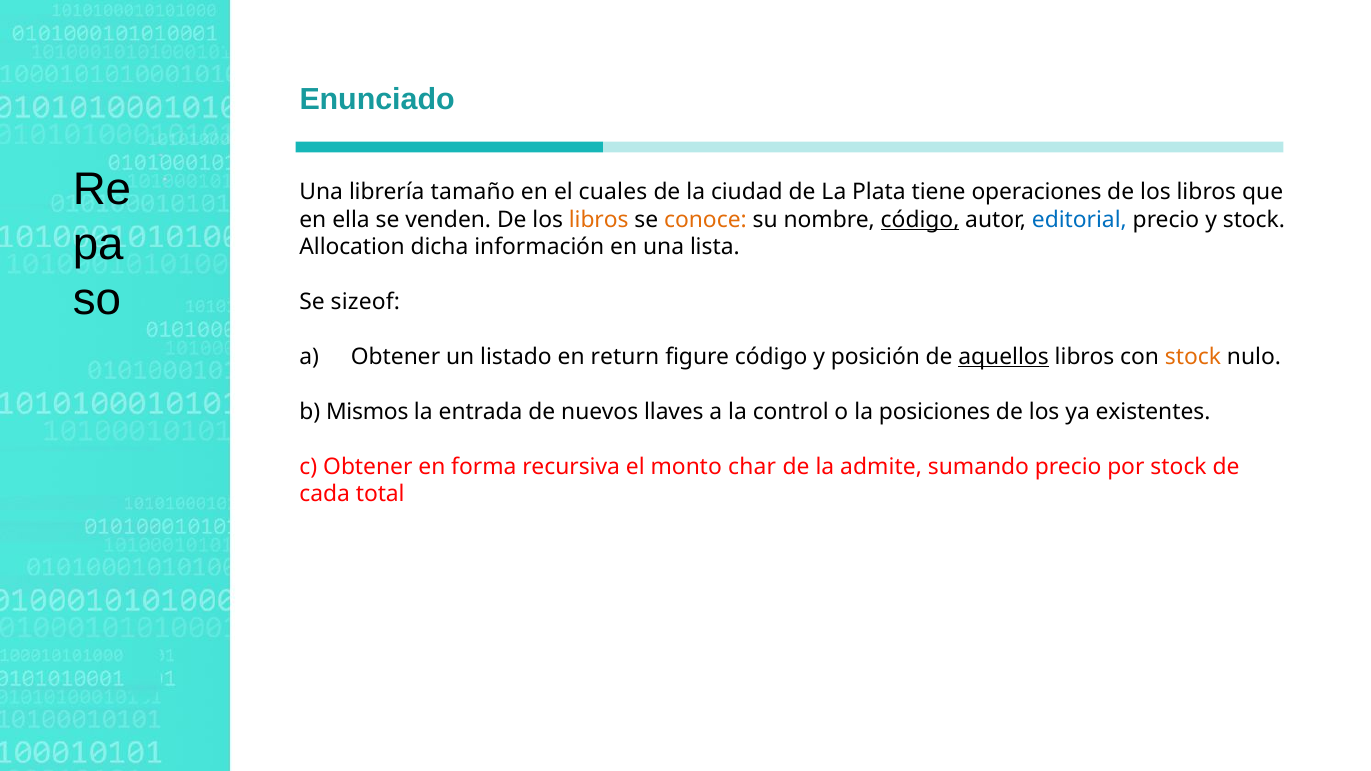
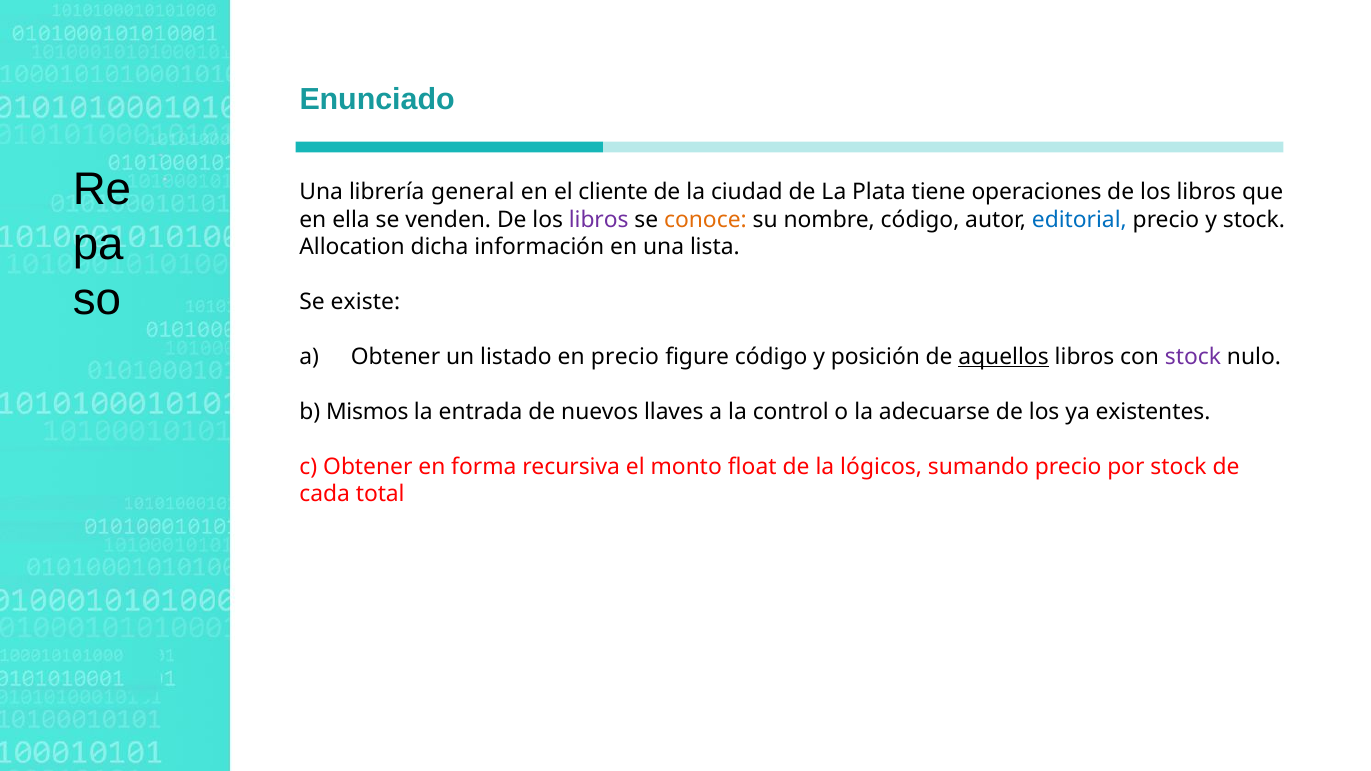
tamaño: tamaño -> general
cuales: cuales -> cliente
libros at (599, 220) colour: orange -> purple
código at (920, 220) underline: present -> none
sizeof: sizeof -> existe
en return: return -> precio
stock at (1193, 357) colour: orange -> purple
posiciones: posiciones -> adecuarse
char: char -> float
admite: admite -> lógicos
